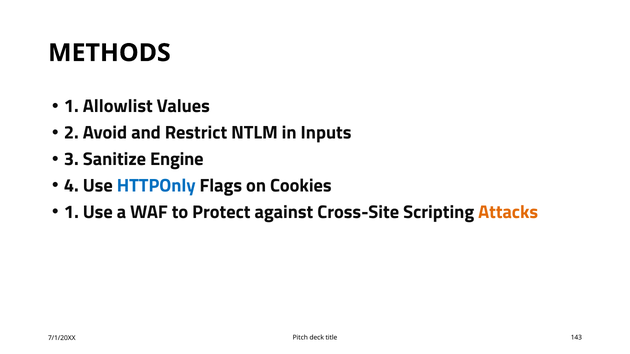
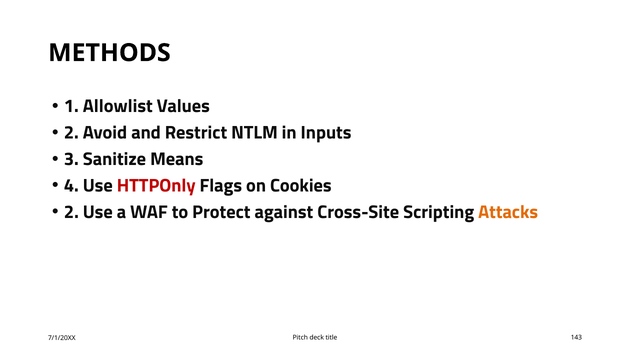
Engine: Engine -> Means
HTTPOnly colour: blue -> red
1 at (71, 212): 1 -> 2
